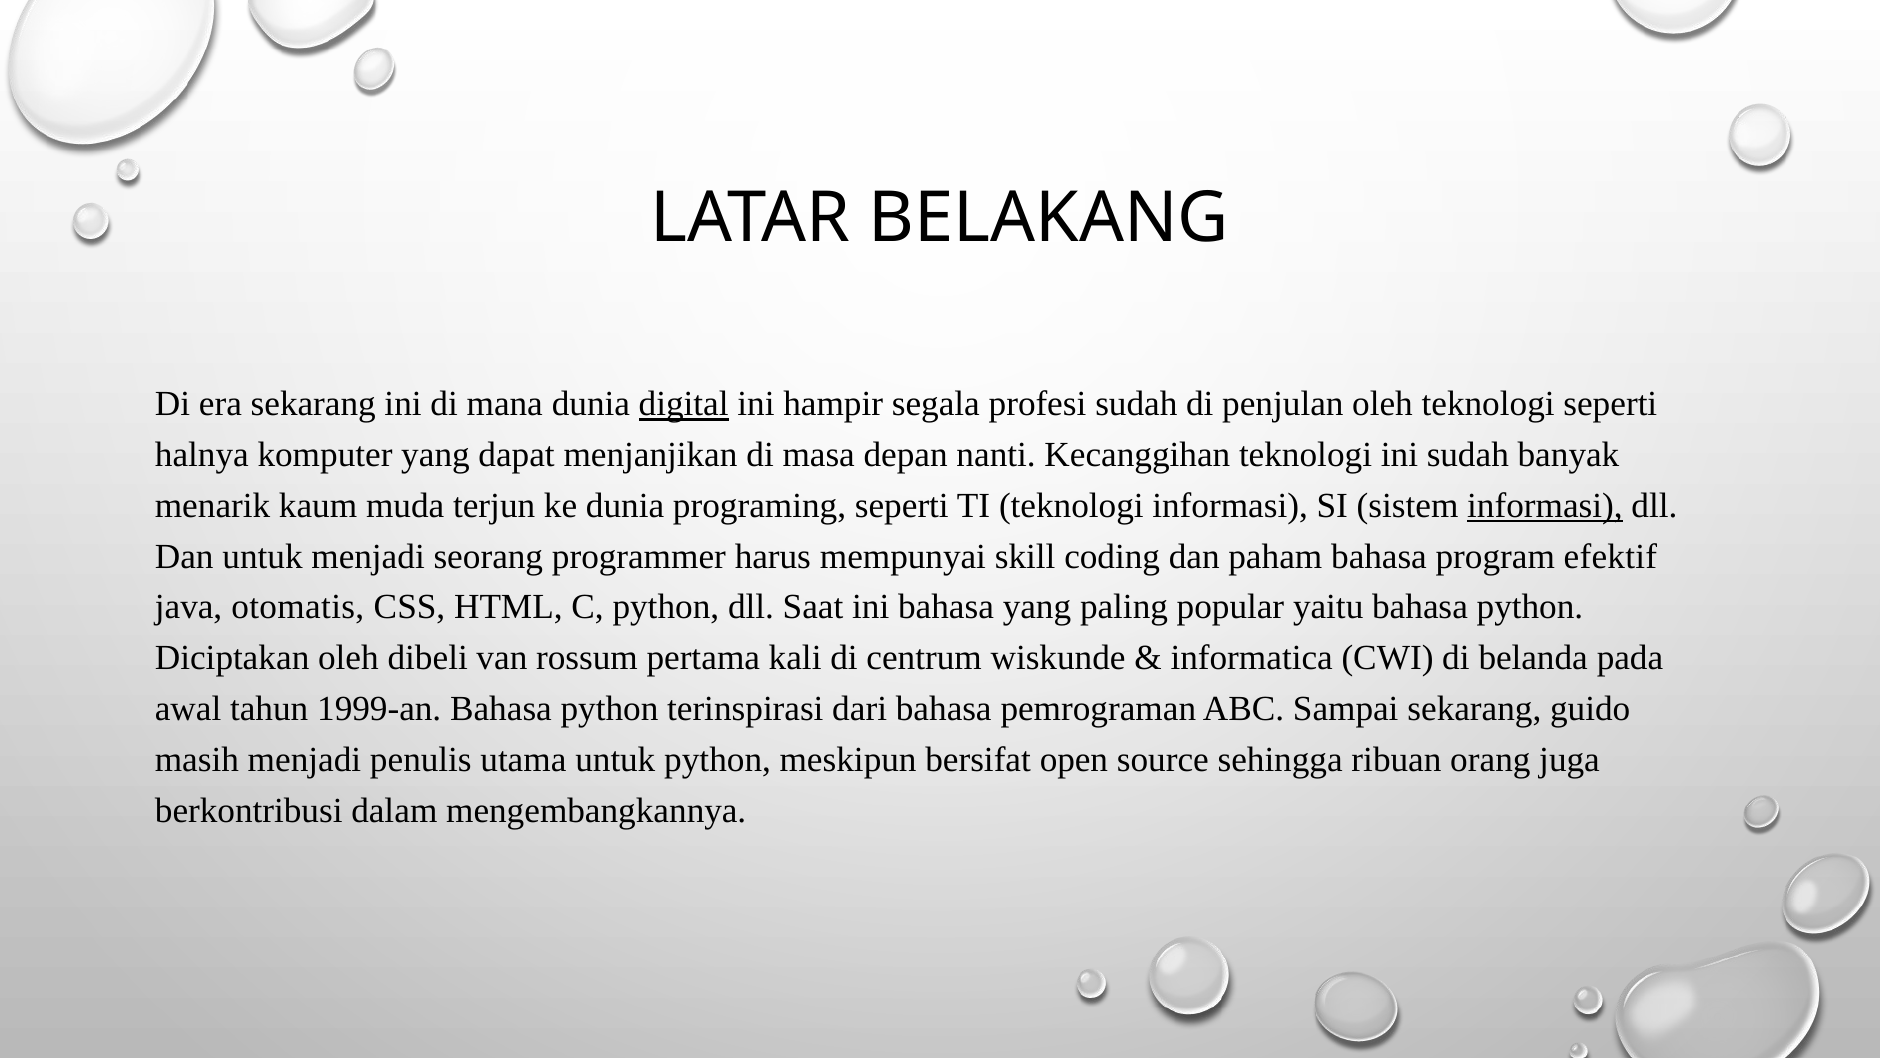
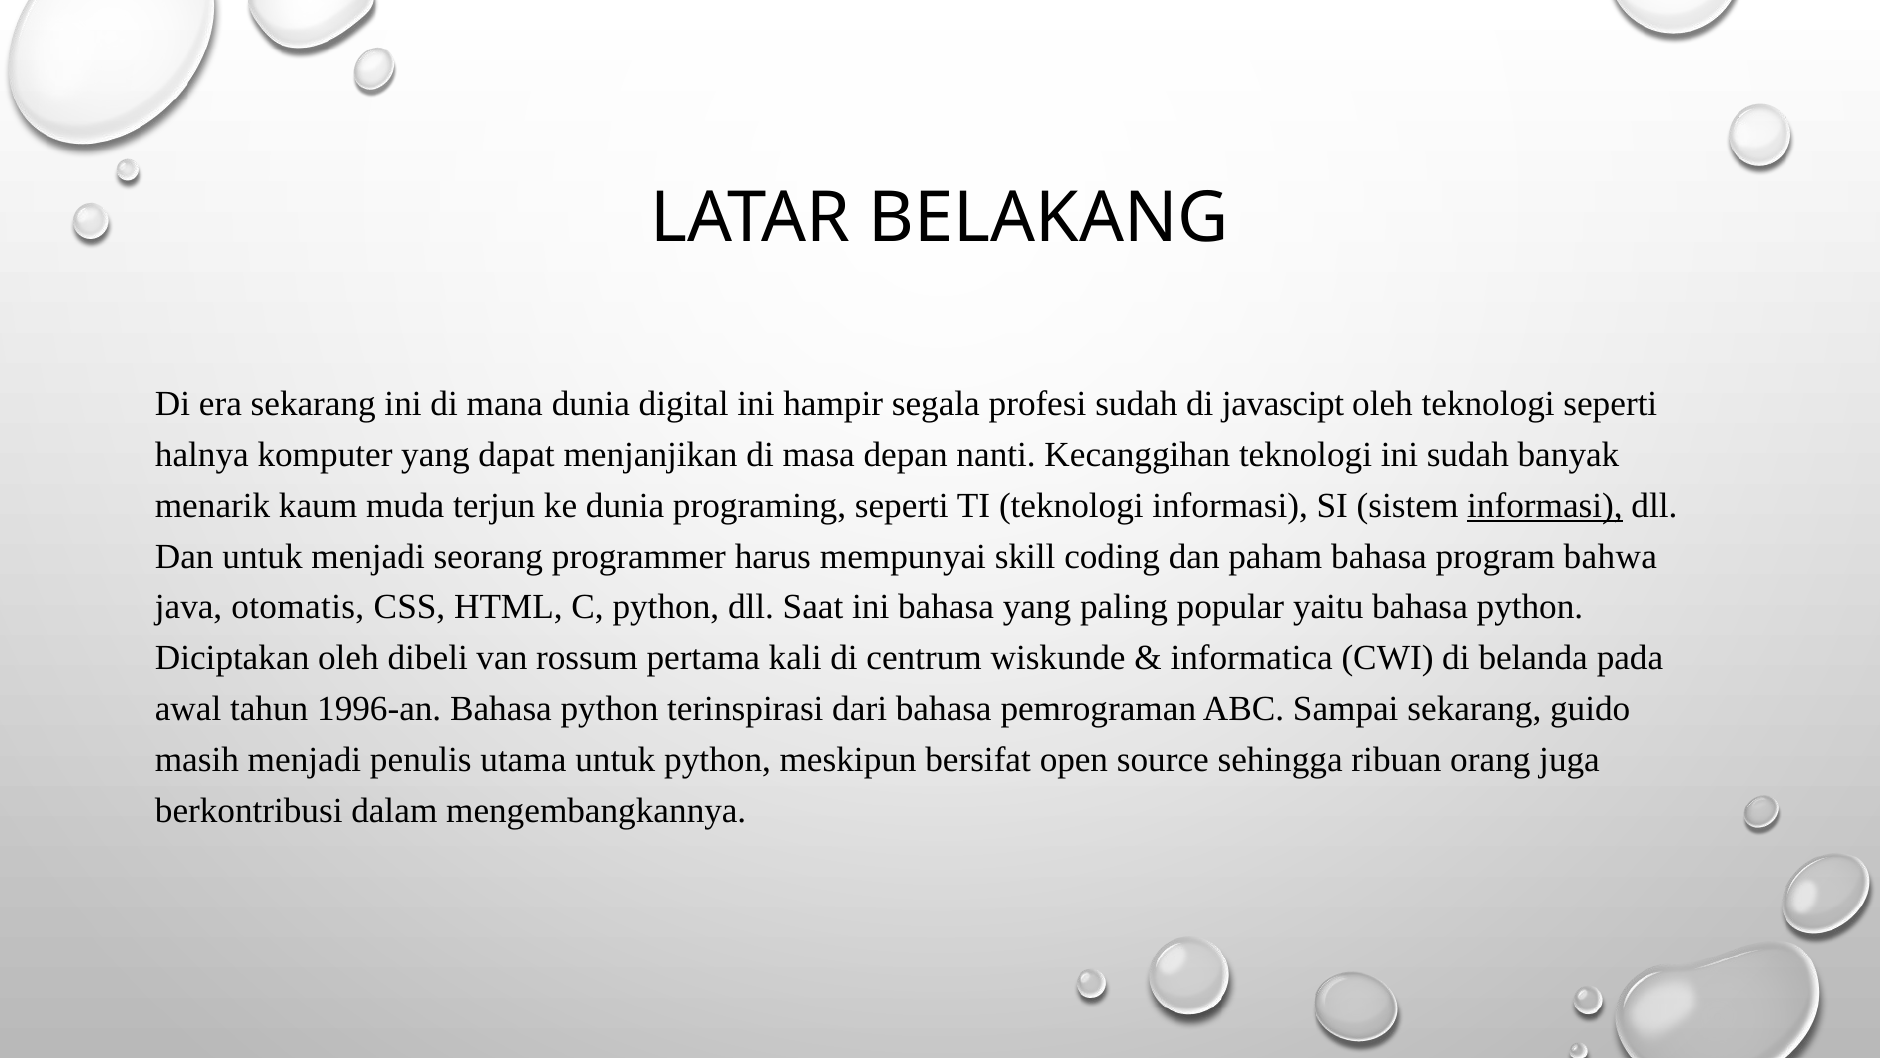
digital underline: present -> none
penjulan: penjulan -> javascipt
efektif: efektif -> bahwa
1999-an: 1999-an -> 1996-an
